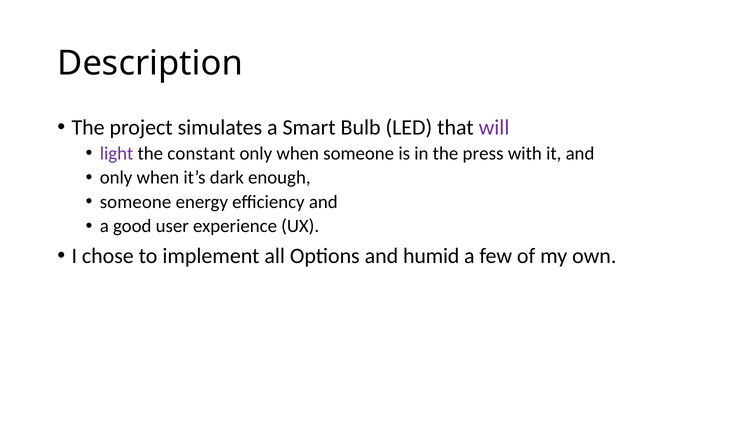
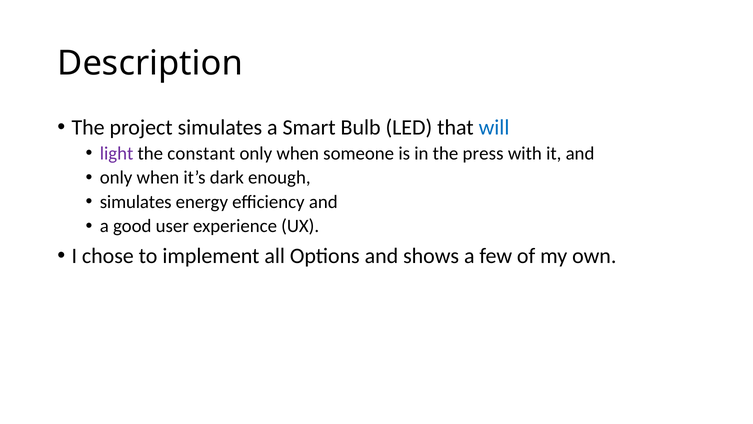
will colour: purple -> blue
someone at (136, 202): someone -> simulates
humid: humid -> shows
